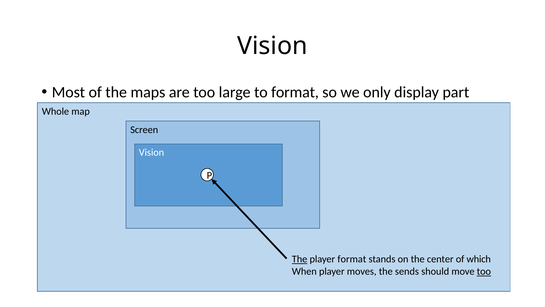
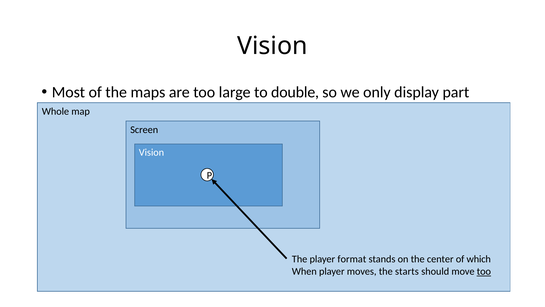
to format: format -> double
The at (300, 259) underline: present -> none
sends: sends -> starts
